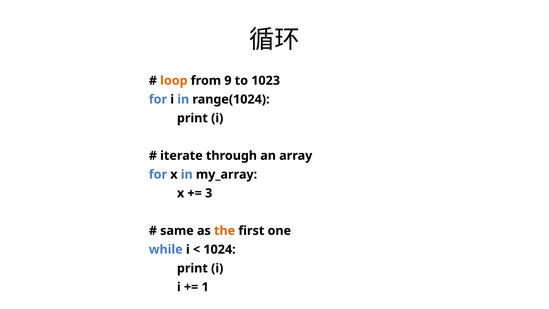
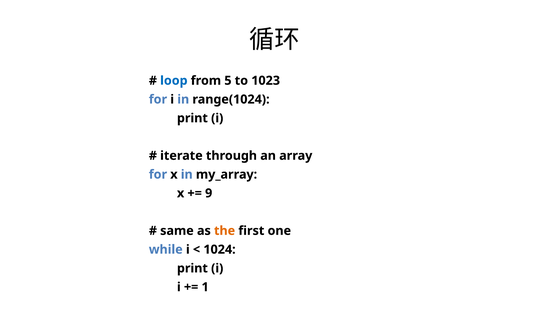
loop colour: orange -> blue
9: 9 -> 5
3: 3 -> 9
